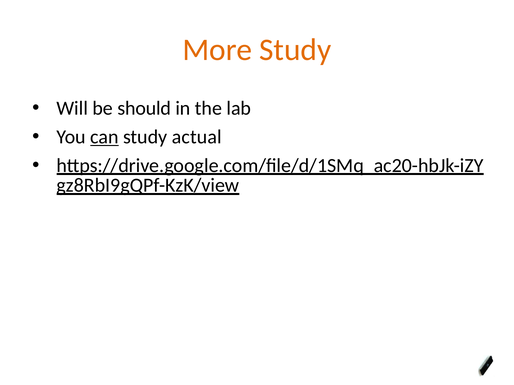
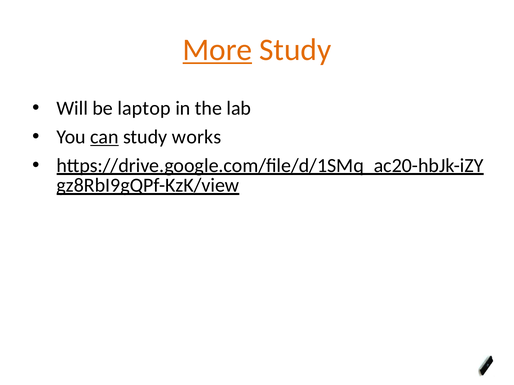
More underline: none -> present
should: should -> laptop
actual: actual -> works
